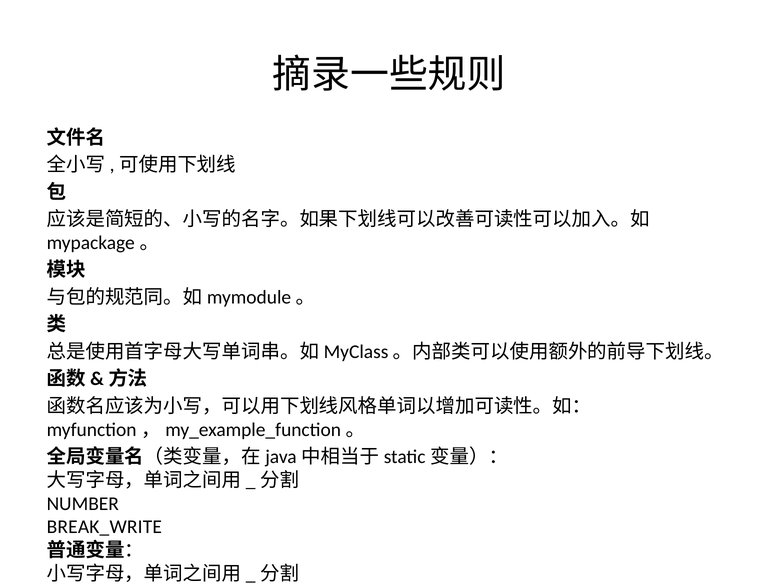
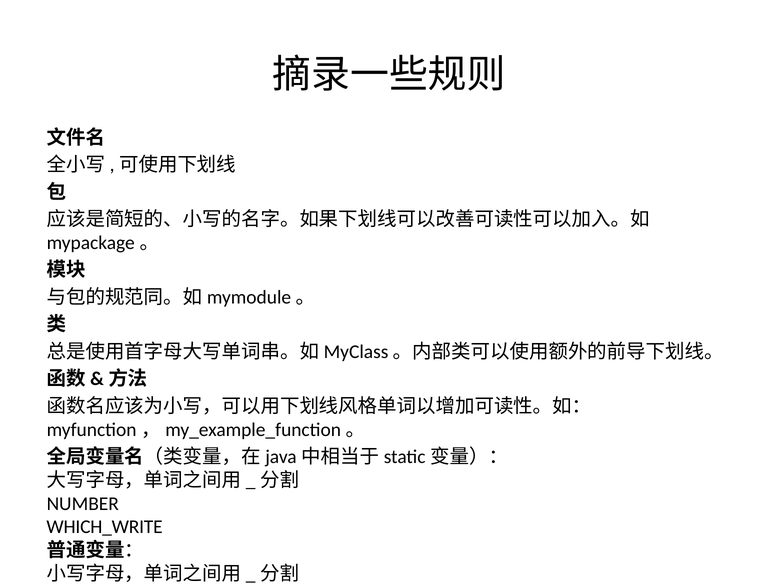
BREAK_WRITE: BREAK_WRITE -> WHICH_WRITE
